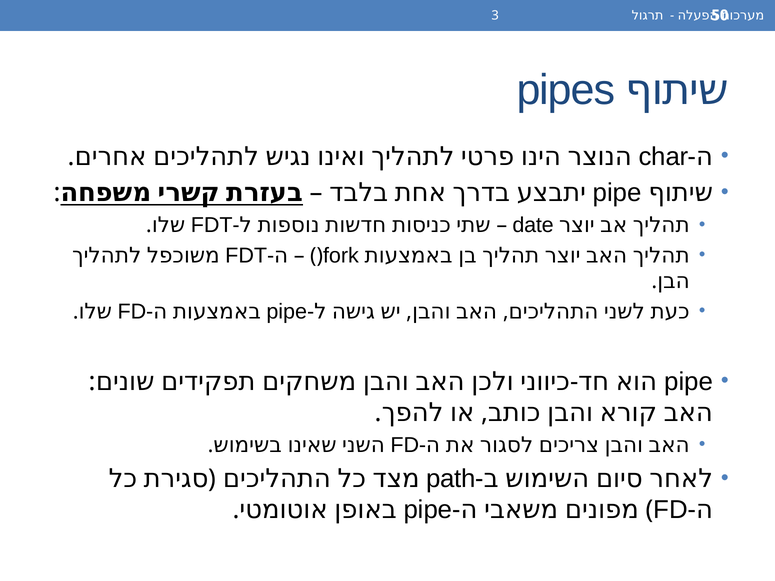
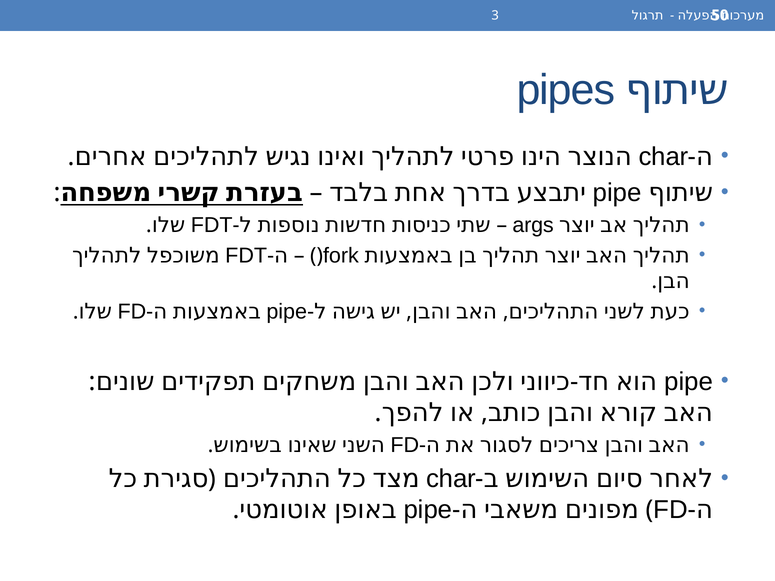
date: date -> args
path at (451, 479): path -> char
